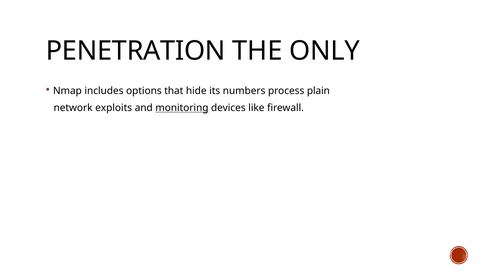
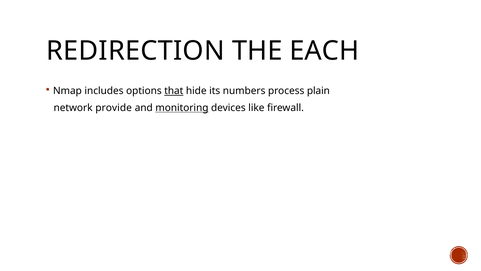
PENETRATION: PENETRATION -> REDIRECTION
ONLY: ONLY -> EACH
that underline: none -> present
exploits: exploits -> provide
